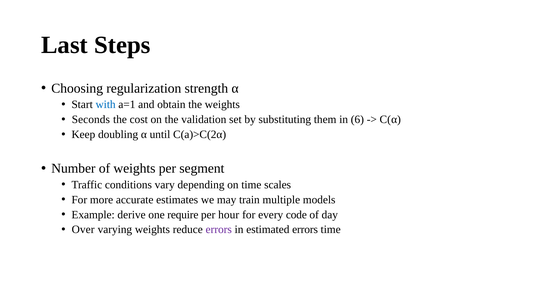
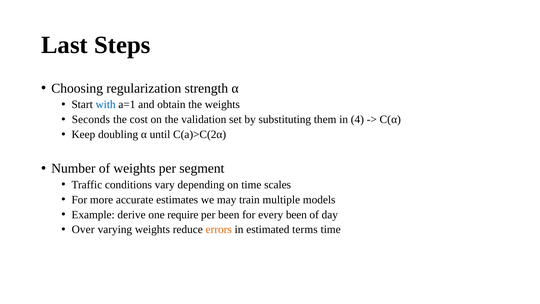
6: 6 -> 4
per hour: hour -> been
every code: code -> been
errors at (219, 229) colour: purple -> orange
estimated errors: errors -> terms
